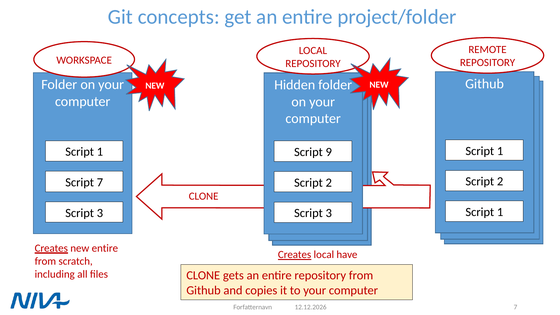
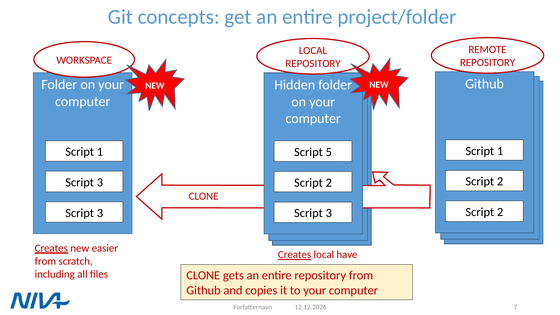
9: 9 -> 5
7 at (100, 182): 7 -> 3
1 at (500, 212): 1 -> 2
new entire: entire -> easier
